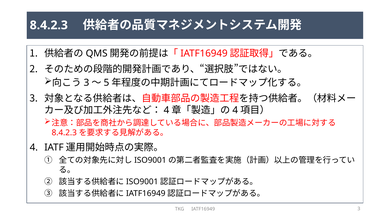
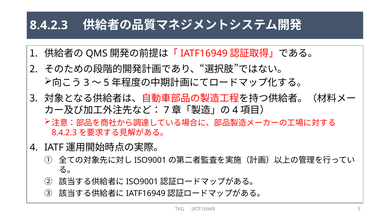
4 at (166, 110): 4 -> 7
